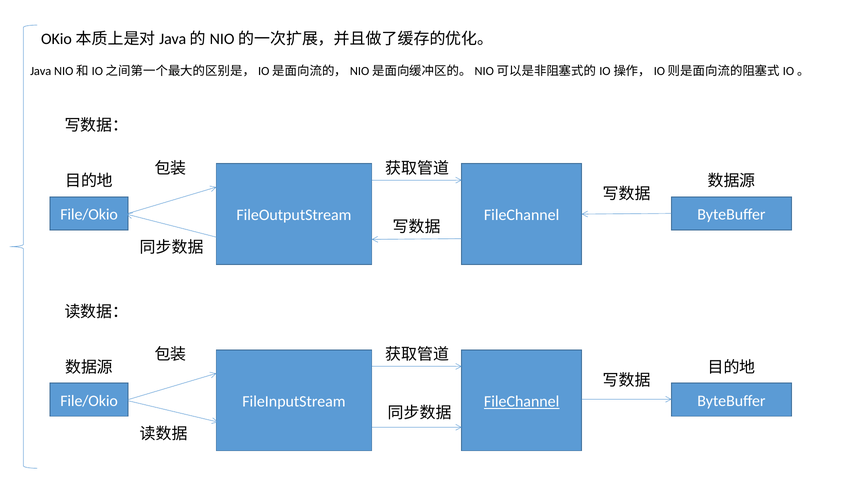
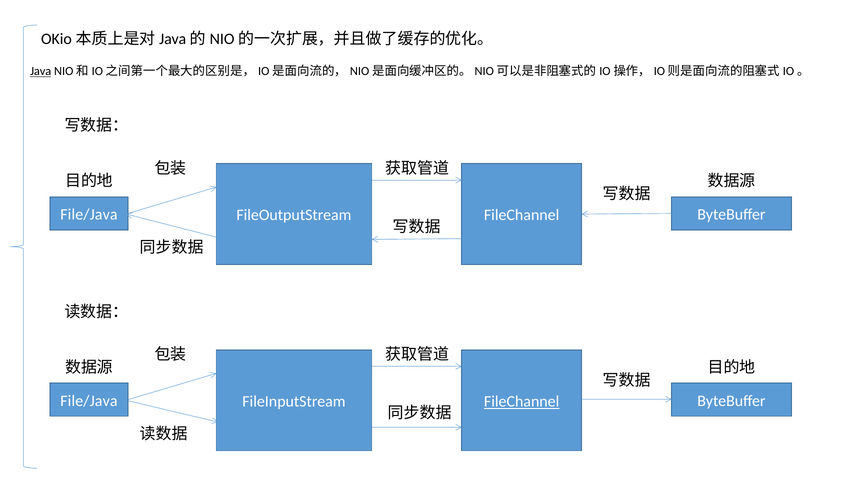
Java underline: none -> present
File/Okio at (89, 215): File/Okio -> File/Java
File/Okio at (89, 401): File/Okio -> File/Java
